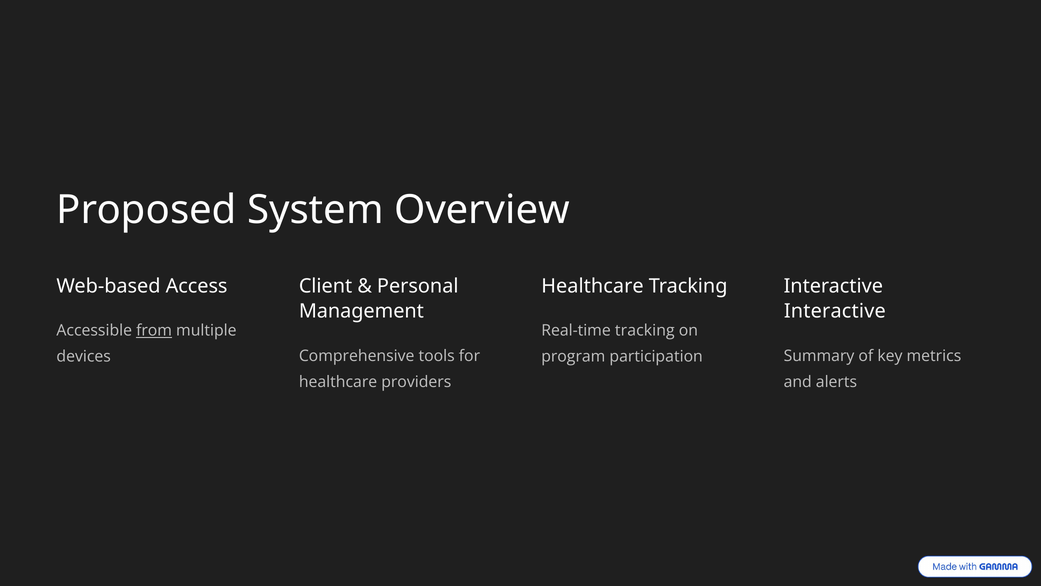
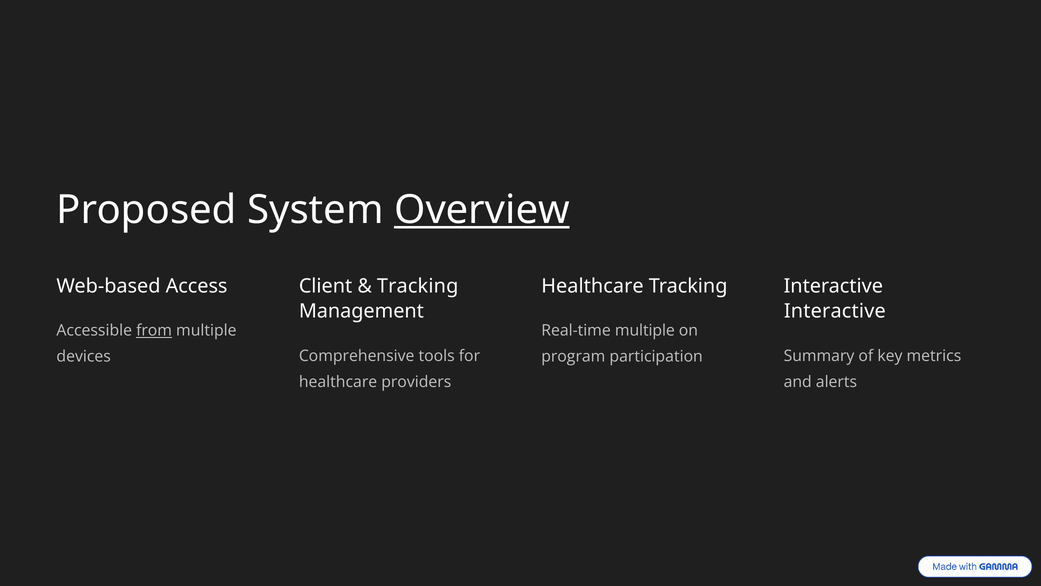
Overview underline: none -> present
Personal at (418, 286): Personal -> Tracking
Real-time tracking: tracking -> multiple
